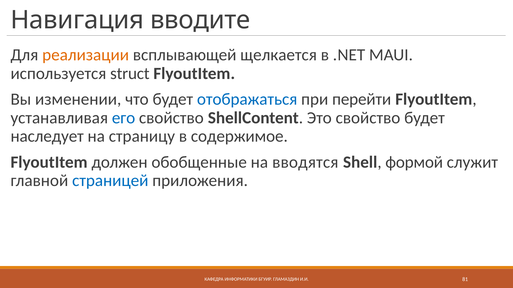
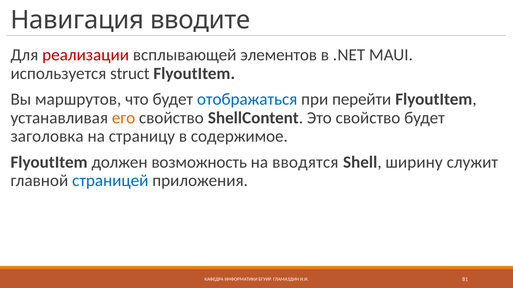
реализации colour: orange -> red
щелкается: щелкается -> элементов
изменении: изменении -> маршрутов
его colour: blue -> orange
наследует: наследует -> заголовка
обобщенные: обобщенные -> возможность
формой: формой -> ширину
